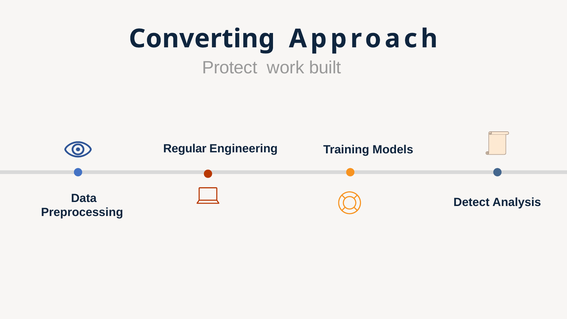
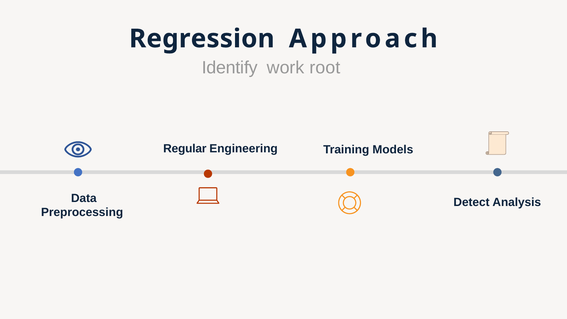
Converting: Converting -> Regression
Protect: Protect -> Identify
built: built -> root
